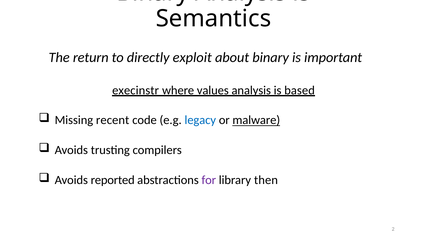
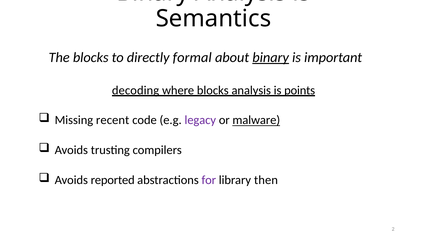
The return: return -> blocks
exploit: exploit -> formal
binary at (271, 57) underline: none -> present
execinstr: execinstr -> decoding
where values: values -> blocks
based: based -> points
legacy colour: blue -> purple
